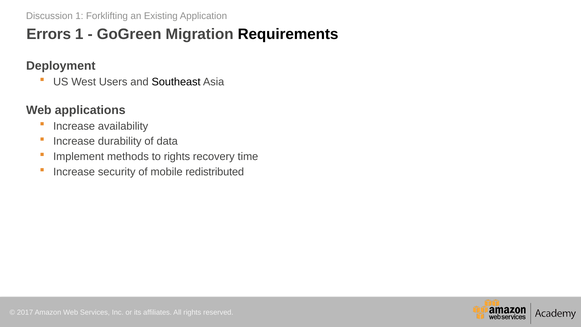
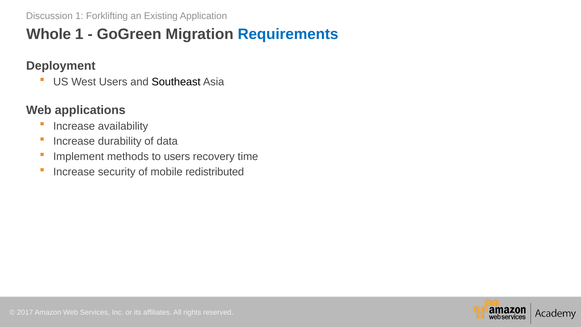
Errors: Errors -> Whole
Requirements colour: black -> blue
to rights: rights -> users
